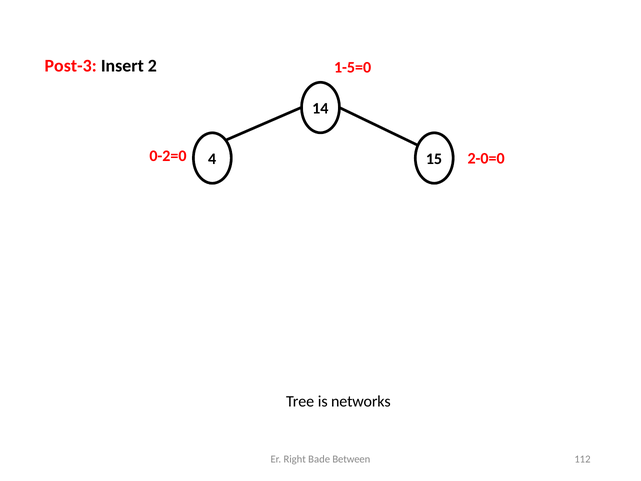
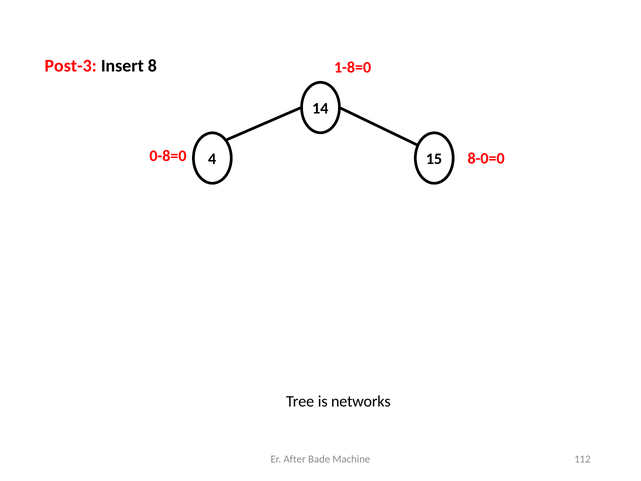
2: 2 -> 8
1-5=0: 1-5=0 -> 1-8=0
0-2=0: 0-2=0 -> 0-8=0
2-0=0: 2-0=0 -> 8-0=0
Right: Right -> After
Between: Between -> Machine
